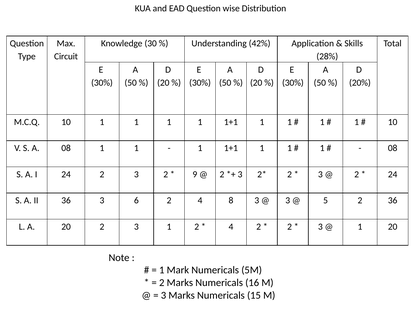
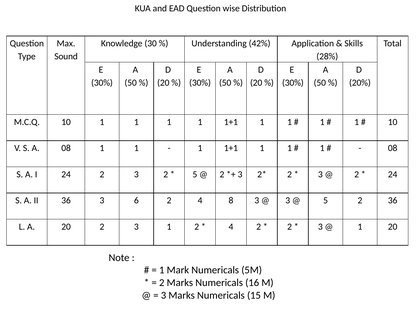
Circuit: Circuit -> Sound
9 at (195, 174): 9 -> 5
